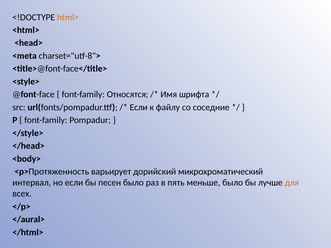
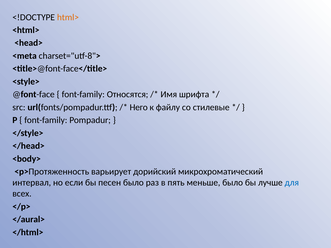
Если at (139, 107): Если -> Него
соседние: соседние -> стилевые
для colour: orange -> blue
